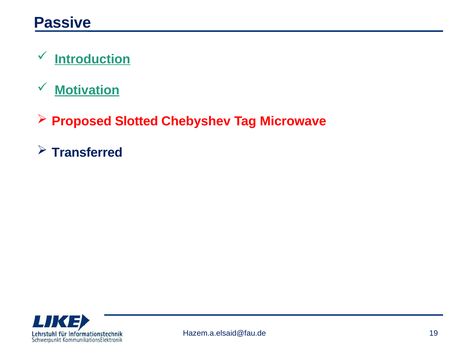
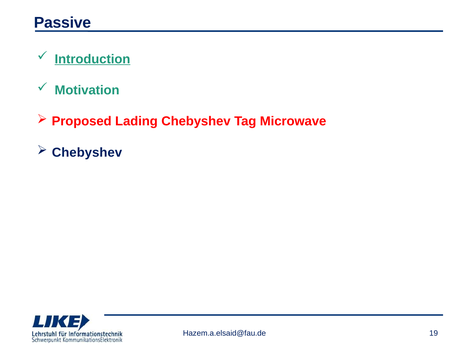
Motivation underline: present -> none
Slotted: Slotted -> Lading
Transferred at (87, 153): Transferred -> Chebyshev
